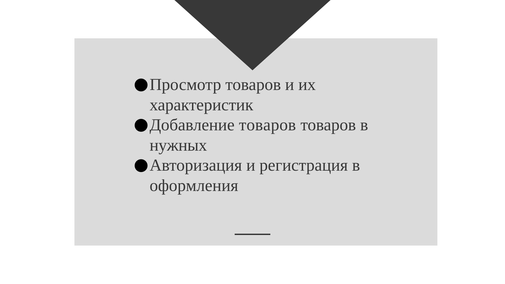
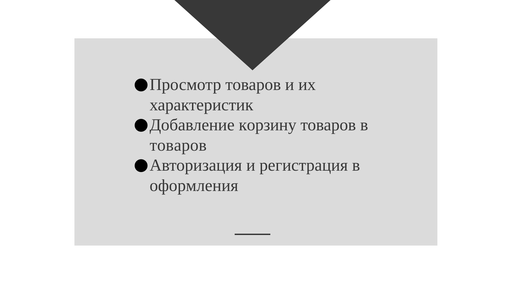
товаров at (267, 125): товаров -> корзину
нужных at (178, 145): нужных -> товаров
